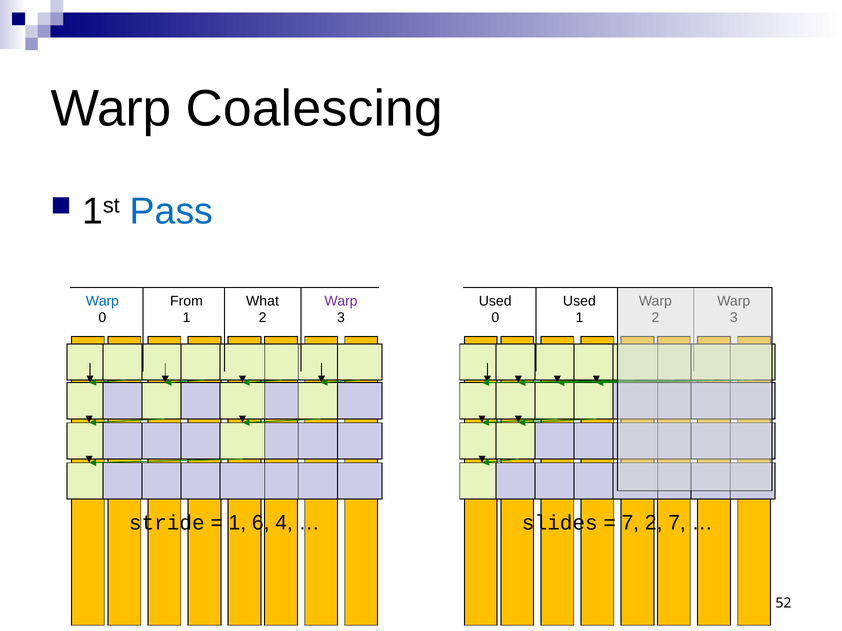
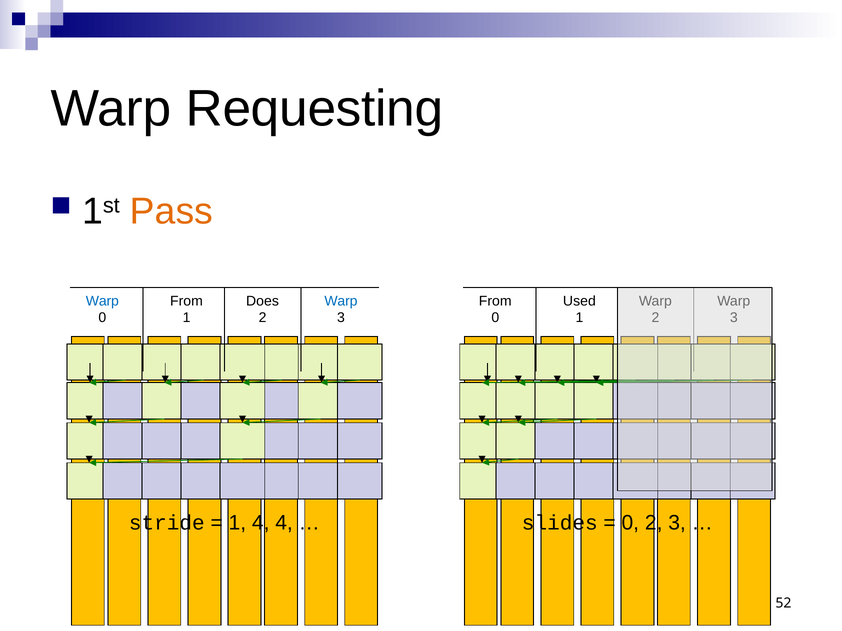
Coalescing: Coalescing -> Requesting
Pass colour: blue -> orange
What: What -> Does
Warp at (341, 301) colour: purple -> blue
Used at (495, 301): Used -> From
1 6: 6 -> 4
7 at (630, 523): 7 -> 0
2 7: 7 -> 3
